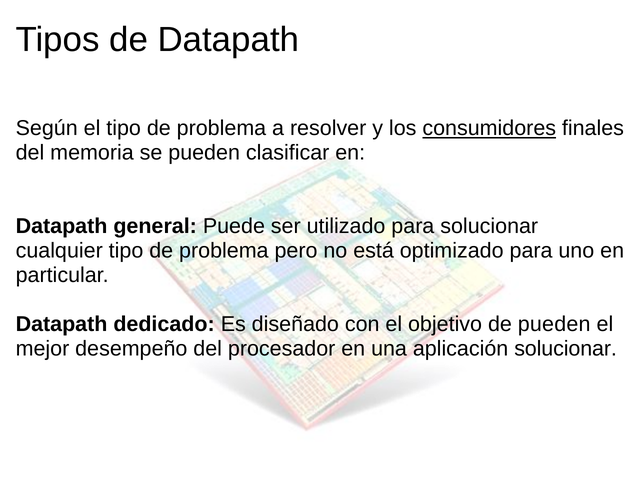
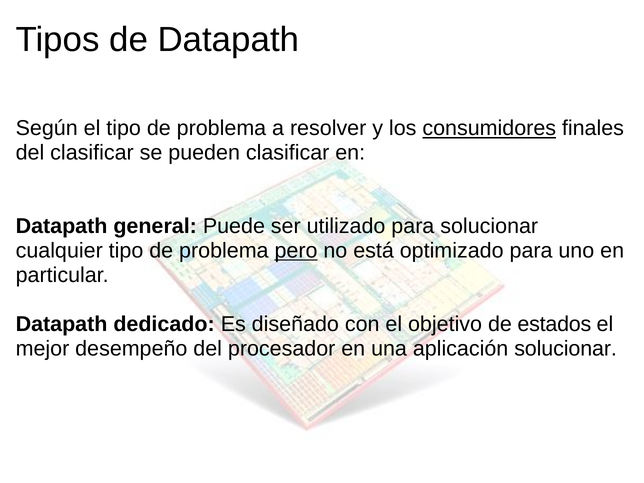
del memoria: memoria -> clasificar
pero underline: none -> present
de pueden: pueden -> estados
